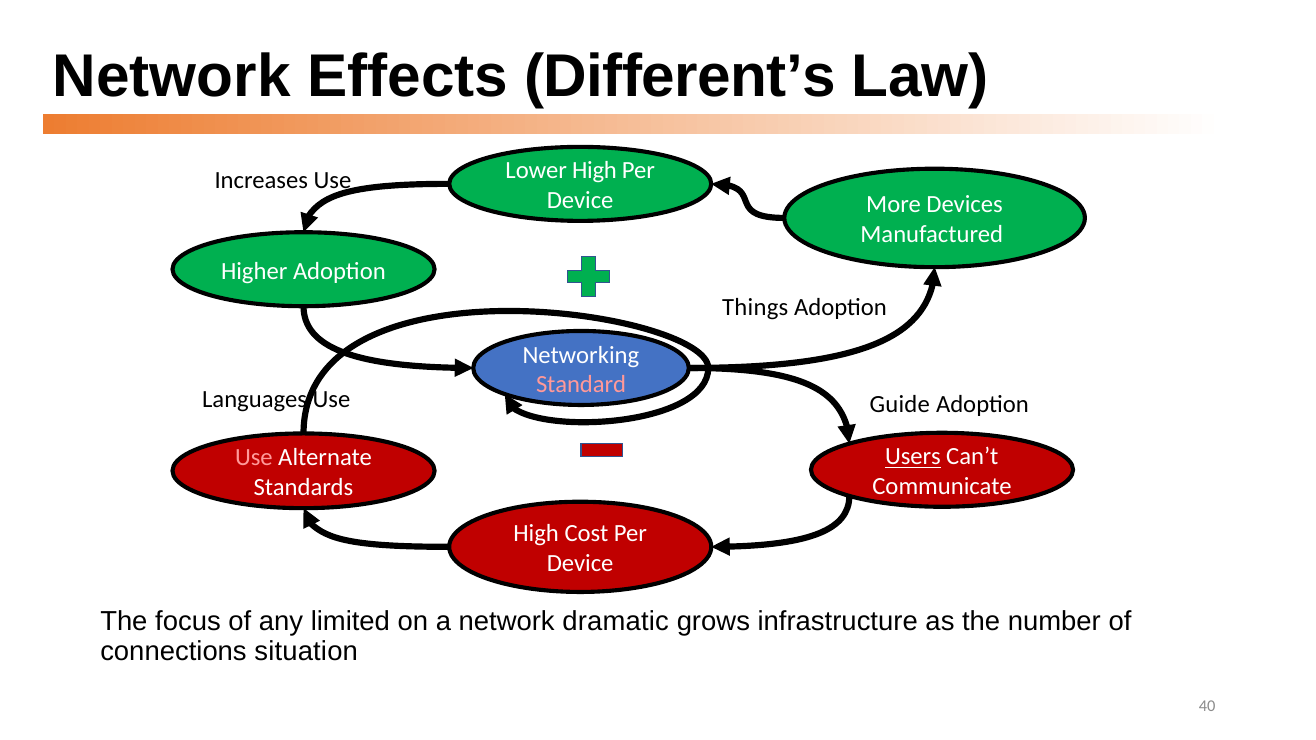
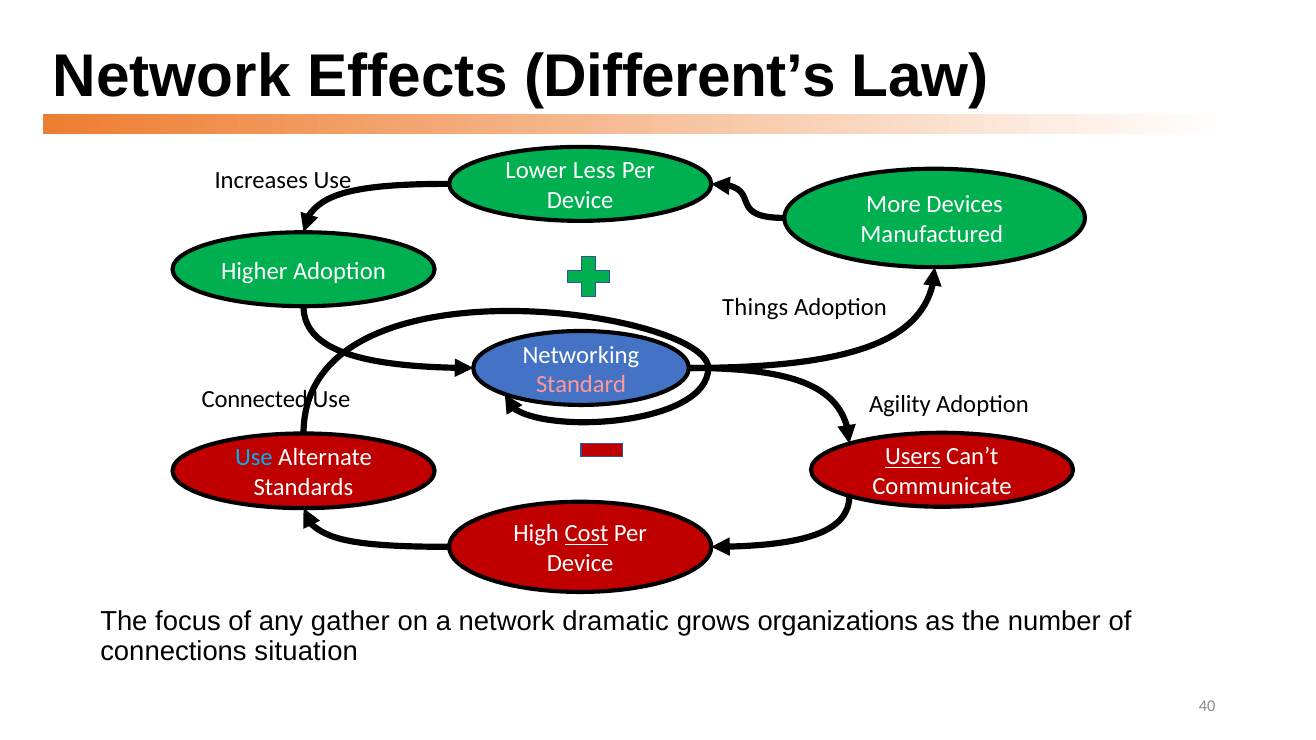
Lower High: High -> Less
Languages: Languages -> Connected
Guide: Guide -> Agility
Use at (254, 458) colour: pink -> light blue
Cost underline: none -> present
limited: limited -> gather
infrastructure: infrastructure -> organizations
